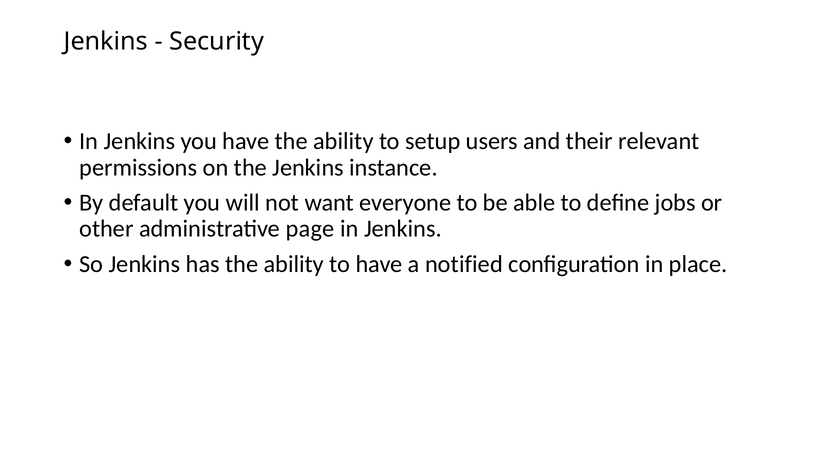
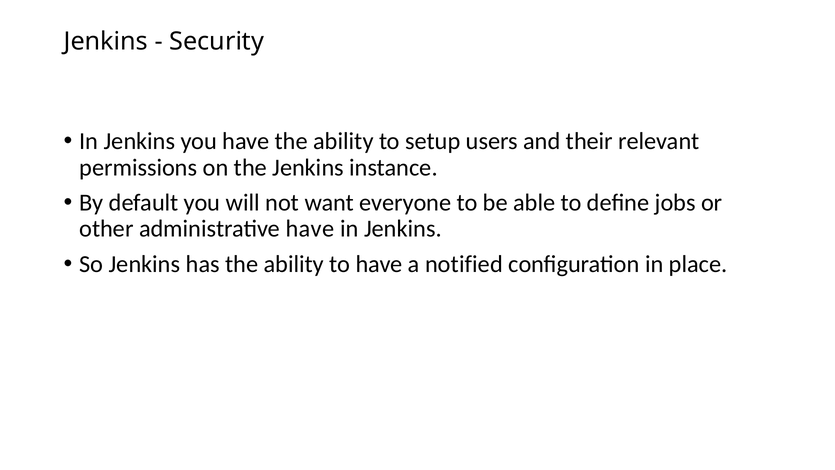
administrative page: page -> have
